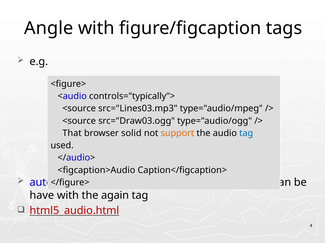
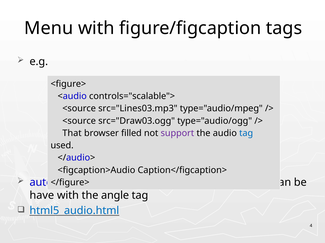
Angle: Angle -> Menu
controls="typically">: controls="typically"> -> controls="scalable">
solid: solid -> filled
support colour: orange -> purple
again: again -> angle
html5_audio.html colour: red -> blue
